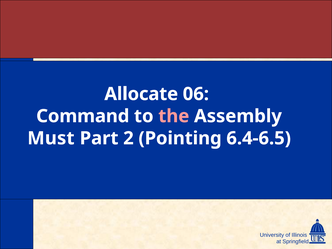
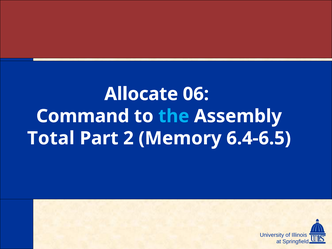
the colour: pink -> light blue
Must: Must -> Total
Pointing: Pointing -> Memory
